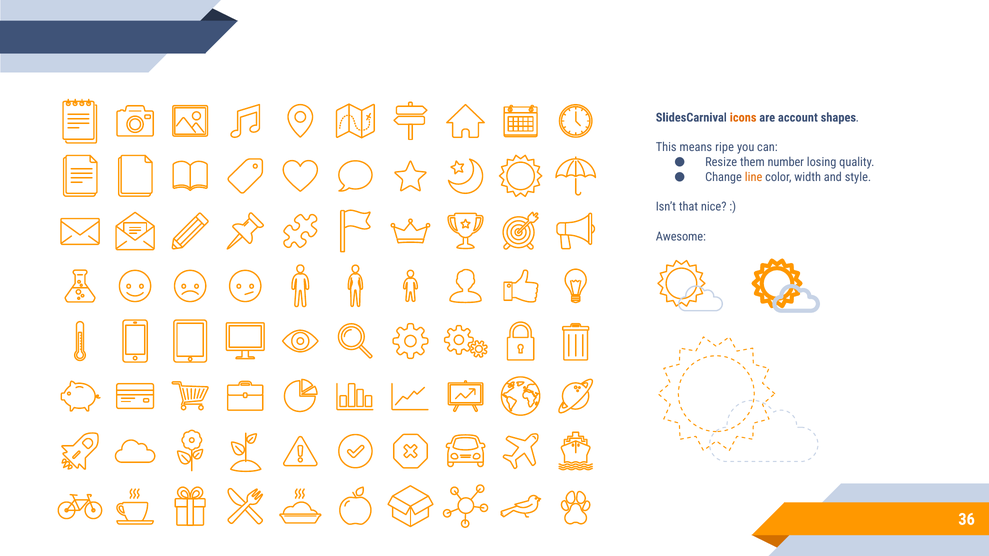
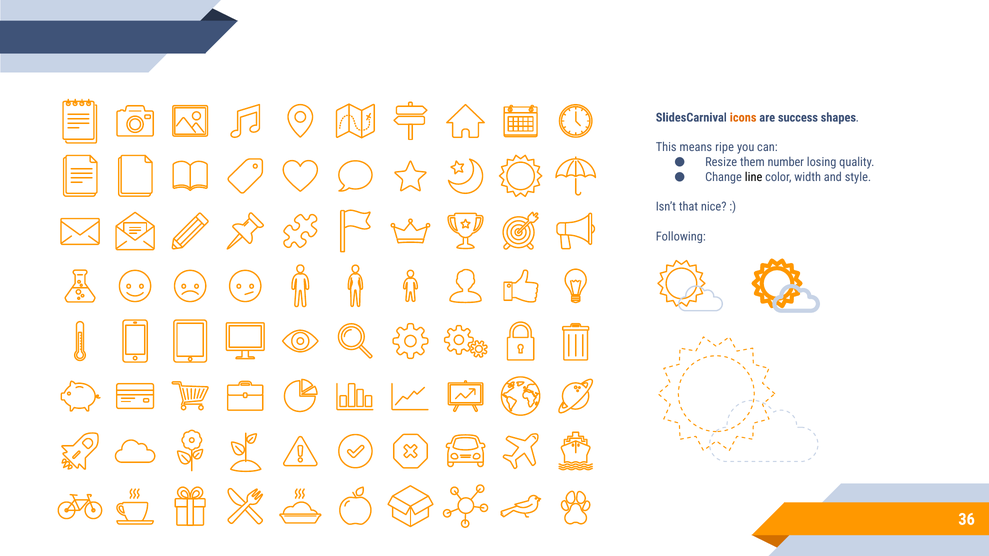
account: account -> success
line colour: orange -> black
Awesome: Awesome -> Following
